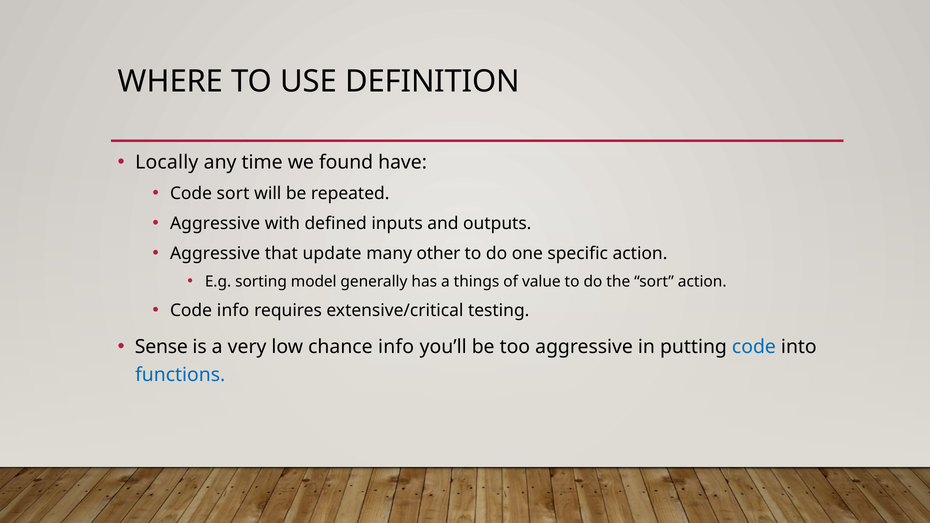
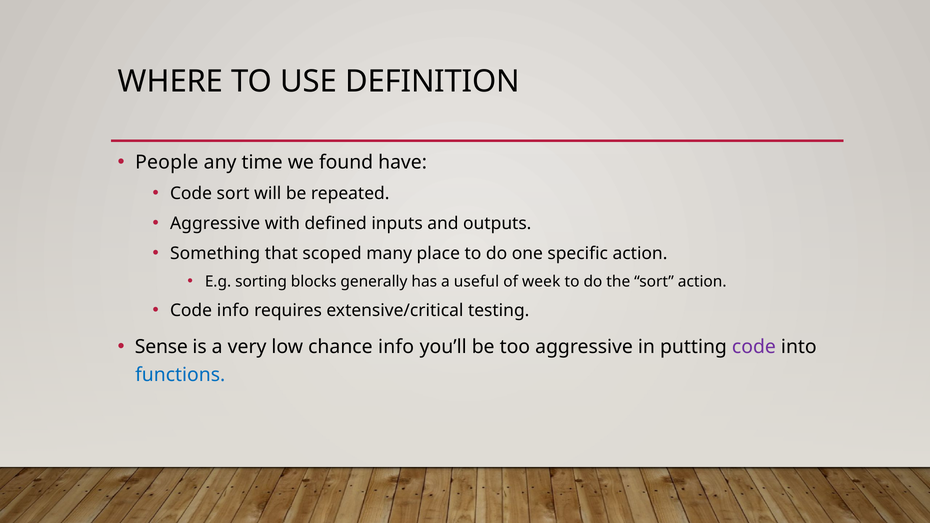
Locally: Locally -> People
Aggressive at (215, 253): Aggressive -> Something
update: update -> scoped
other: other -> place
model: model -> blocks
things: things -> useful
value: value -> week
code at (754, 347) colour: blue -> purple
